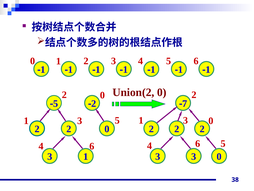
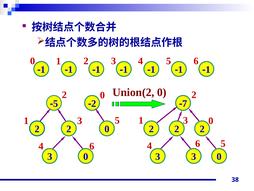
1 at (86, 156): 1 -> 0
